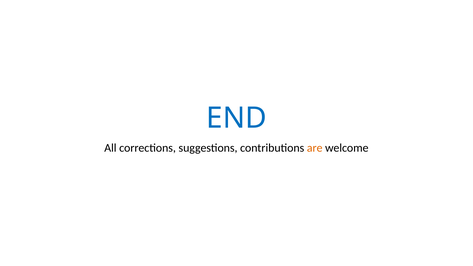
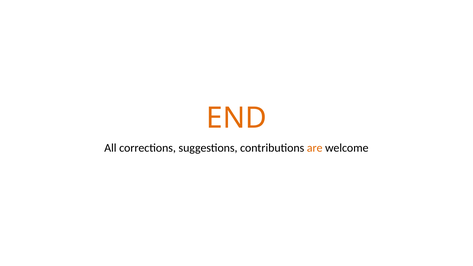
END colour: blue -> orange
